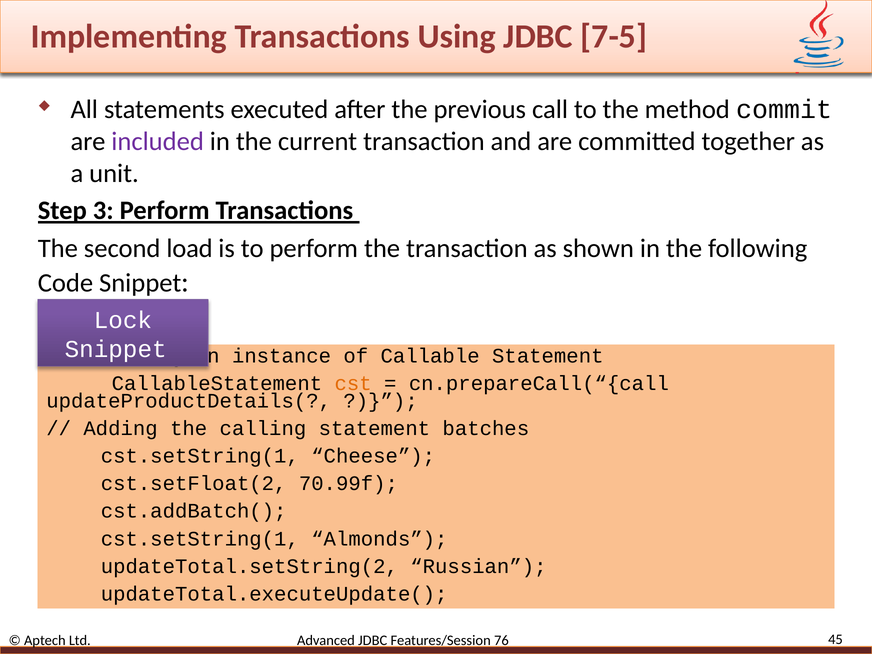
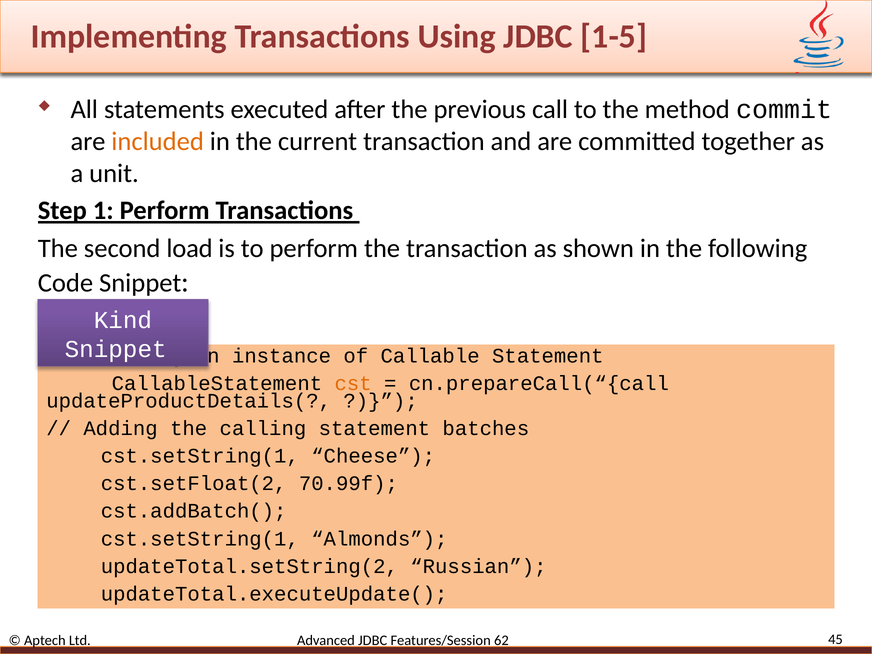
7-5: 7-5 -> 1-5
included colour: purple -> orange
3: 3 -> 1
Lock: Lock -> Kind
76: 76 -> 62
